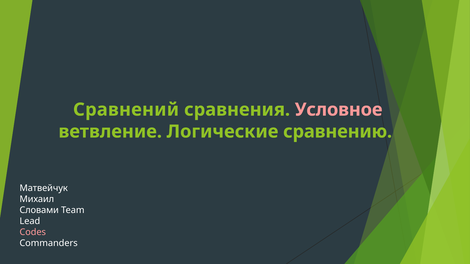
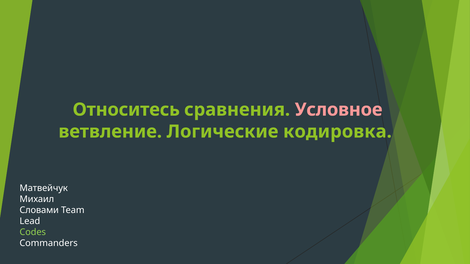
Сравнений: Сравнений -> Относитесь
сравнению: сравнению -> кодировка
Codes colour: pink -> light green
